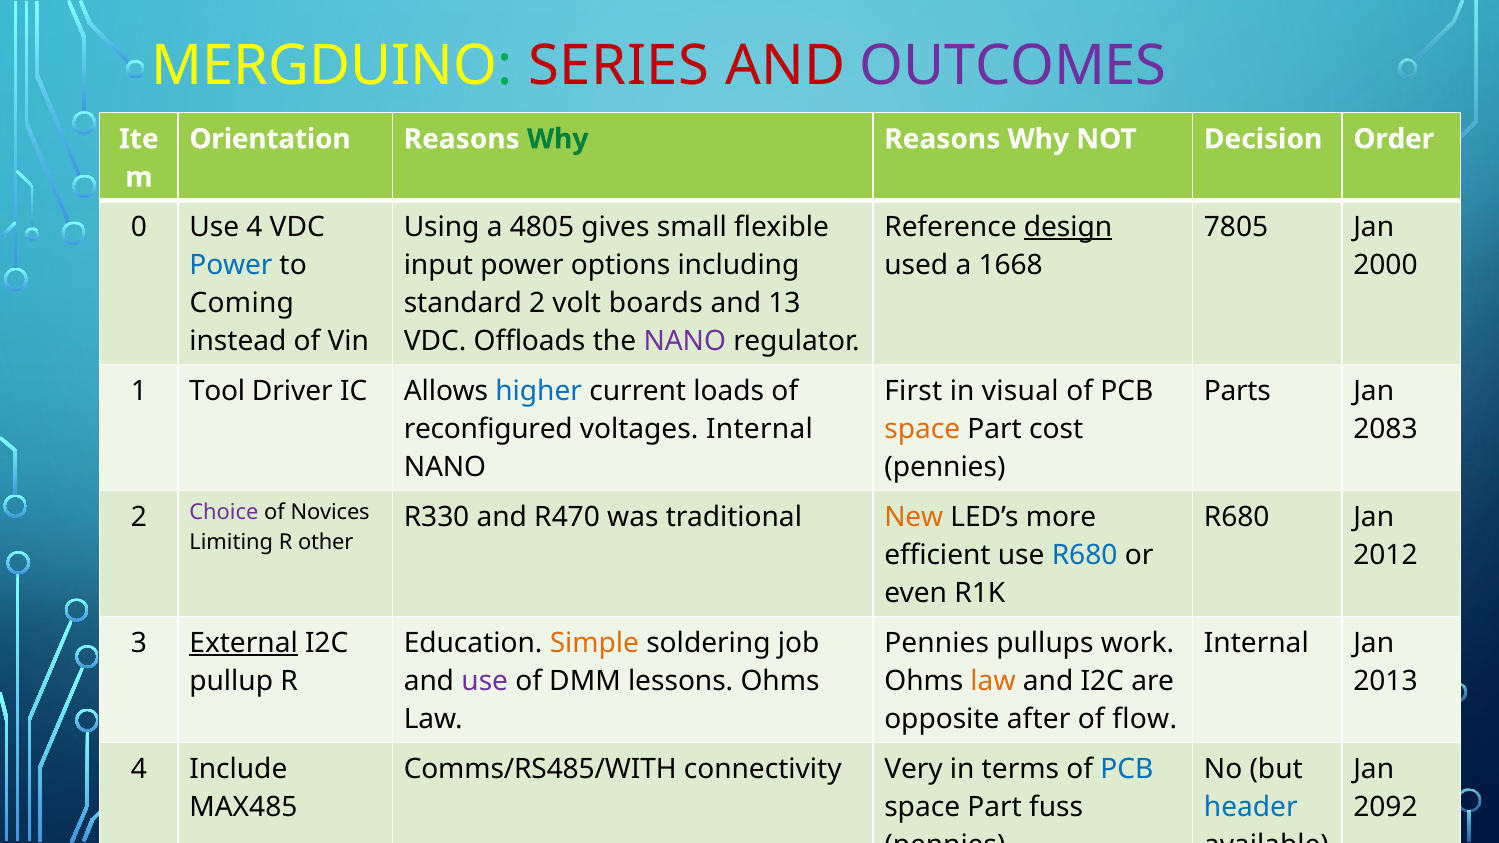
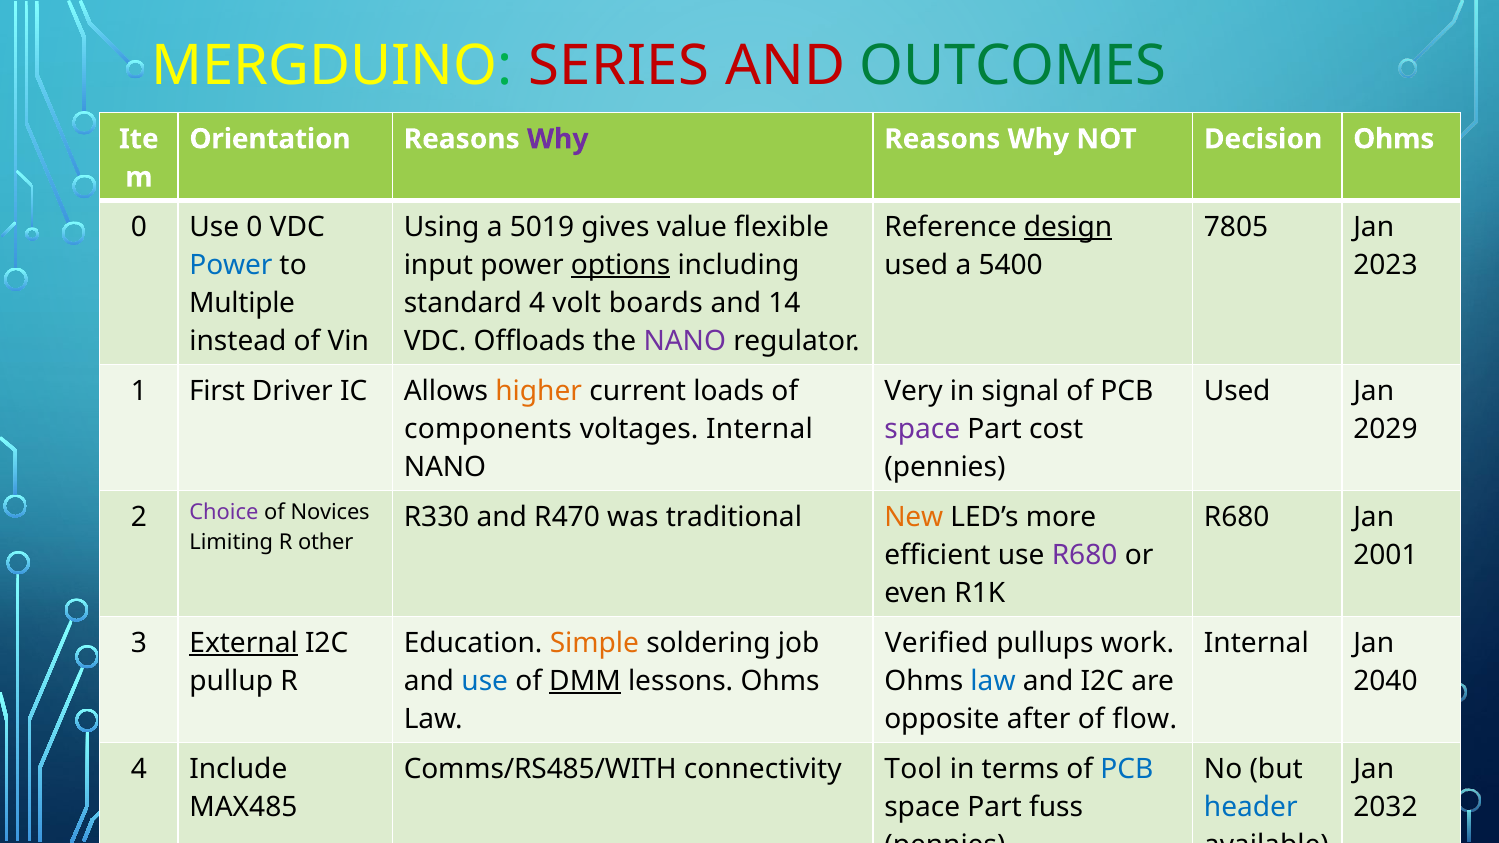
OUTCOMES colour: purple -> green
Why at (558, 139) colour: green -> purple
Decision Order: Order -> Ohms
Use 4: 4 -> 0
4805: 4805 -> 5019
small: small -> value
options underline: none -> present
1668: 1668 -> 5400
2000: 2000 -> 2023
Coming: Coming -> Multiple
standard 2: 2 -> 4
13: 13 -> 14
Tool: Tool -> First
higher colour: blue -> orange
First: First -> Very
visual: visual -> signal
Parts at (1237, 391): Parts -> Used
reconfigured: reconfigured -> components
space at (922, 429) colour: orange -> purple
2083: 2083 -> 2029
R680 at (1085, 555) colour: blue -> purple
2012: 2012 -> 2001
Pennies at (937, 643): Pennies -> Verified
use at (485, 681) colour: purple -> blue
DMM underline: none -> present
law at (993, 681) colour: orange -> blue
2013: 2013 -> 2040
Very: Very -> Tool
2092: 2092 -> 2032
